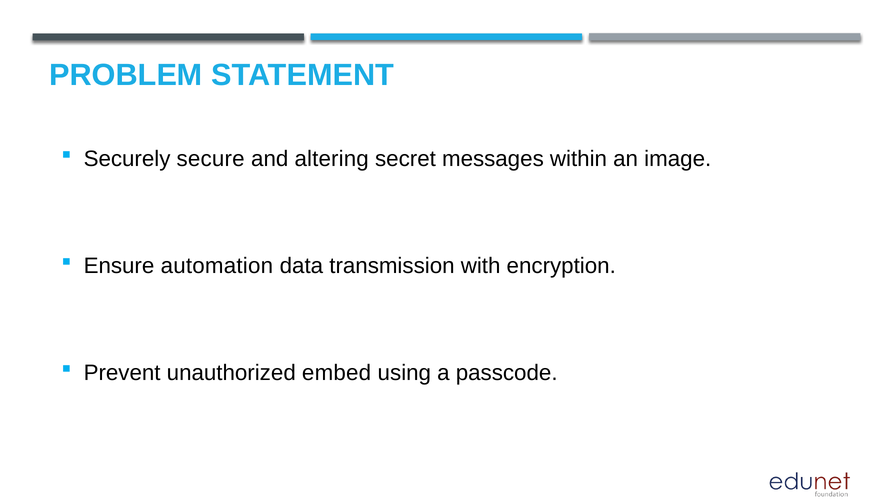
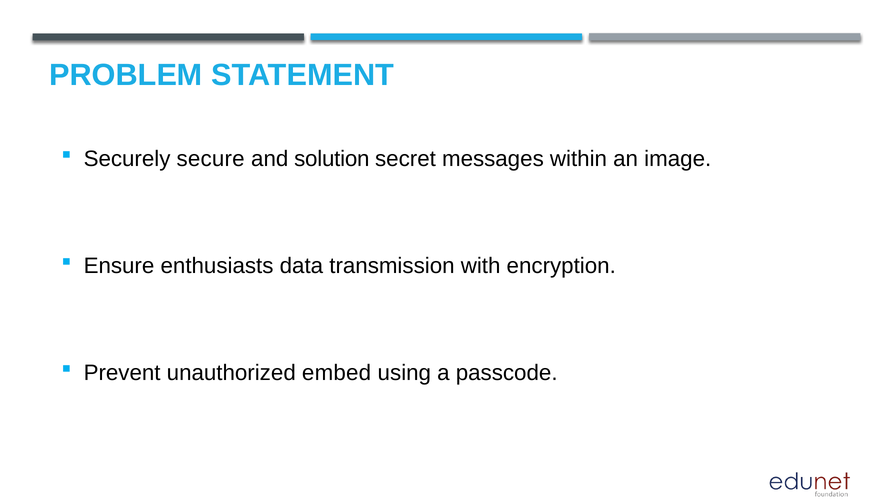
altering: altering -> solution
automation: automation -> enthusiasts
